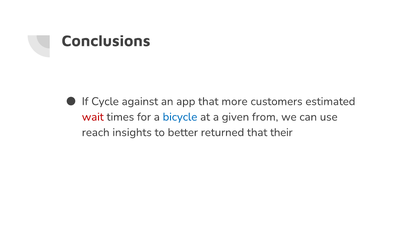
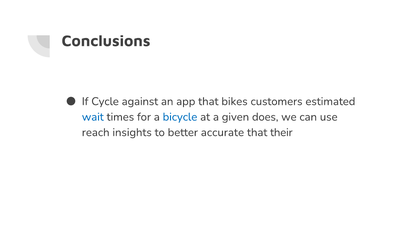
more: more -> bikes
wait colour: red -> blue
from: from -> does
returned: returned -> accurate
